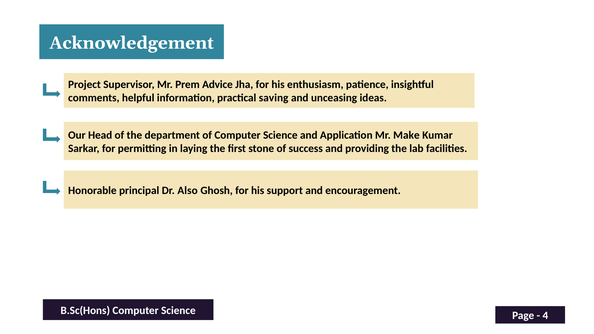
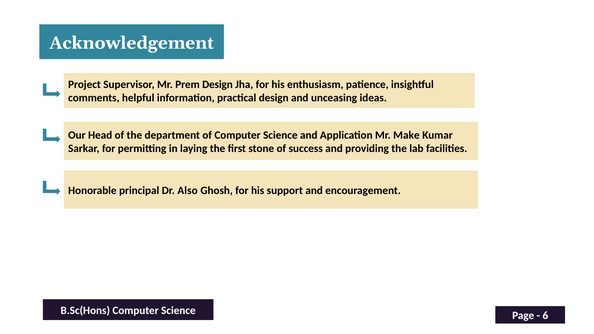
Prem Advice: Advice -> Design
practical saving: saving -> design
4: 4 -> 6
